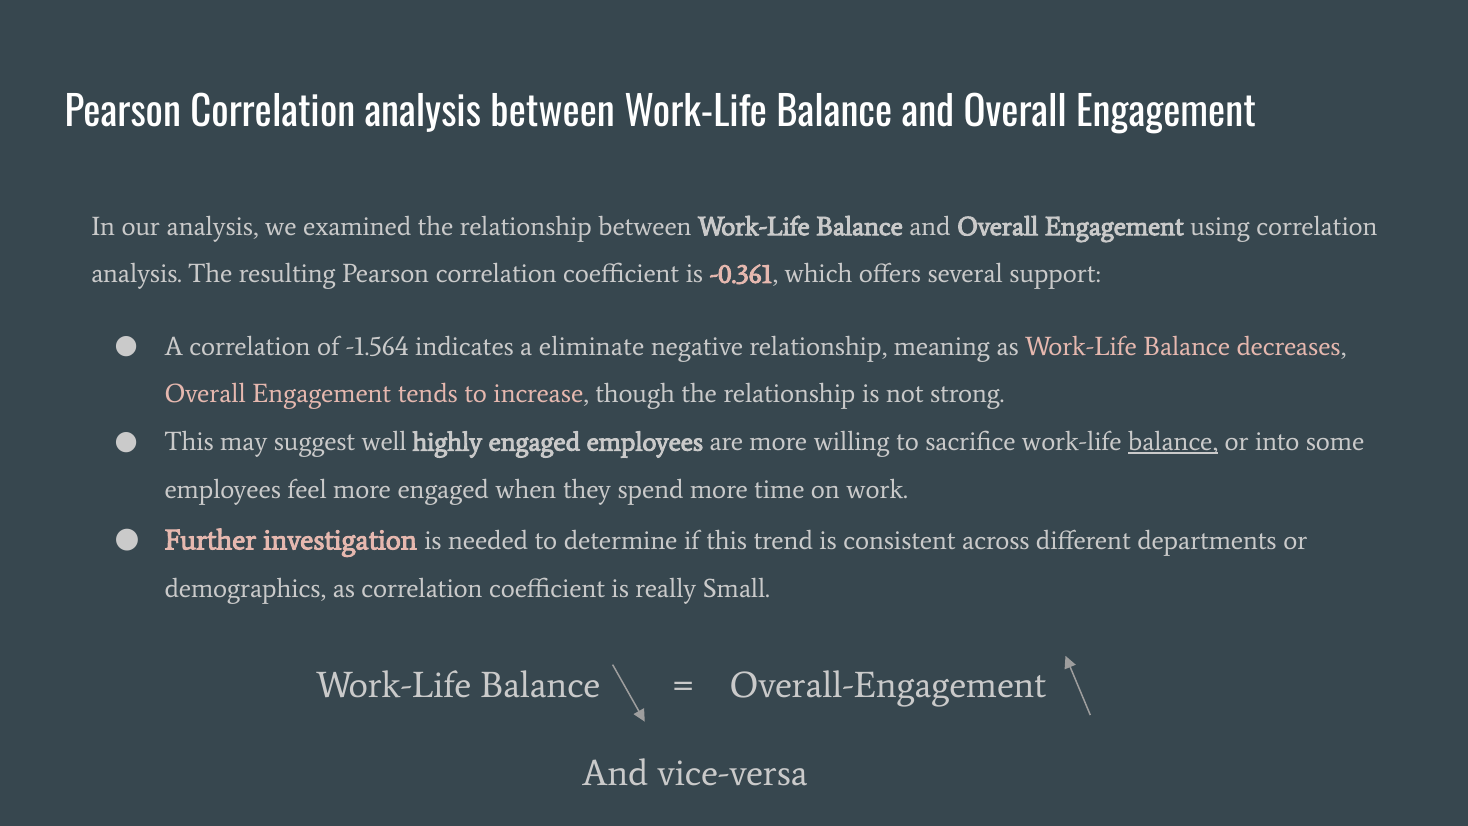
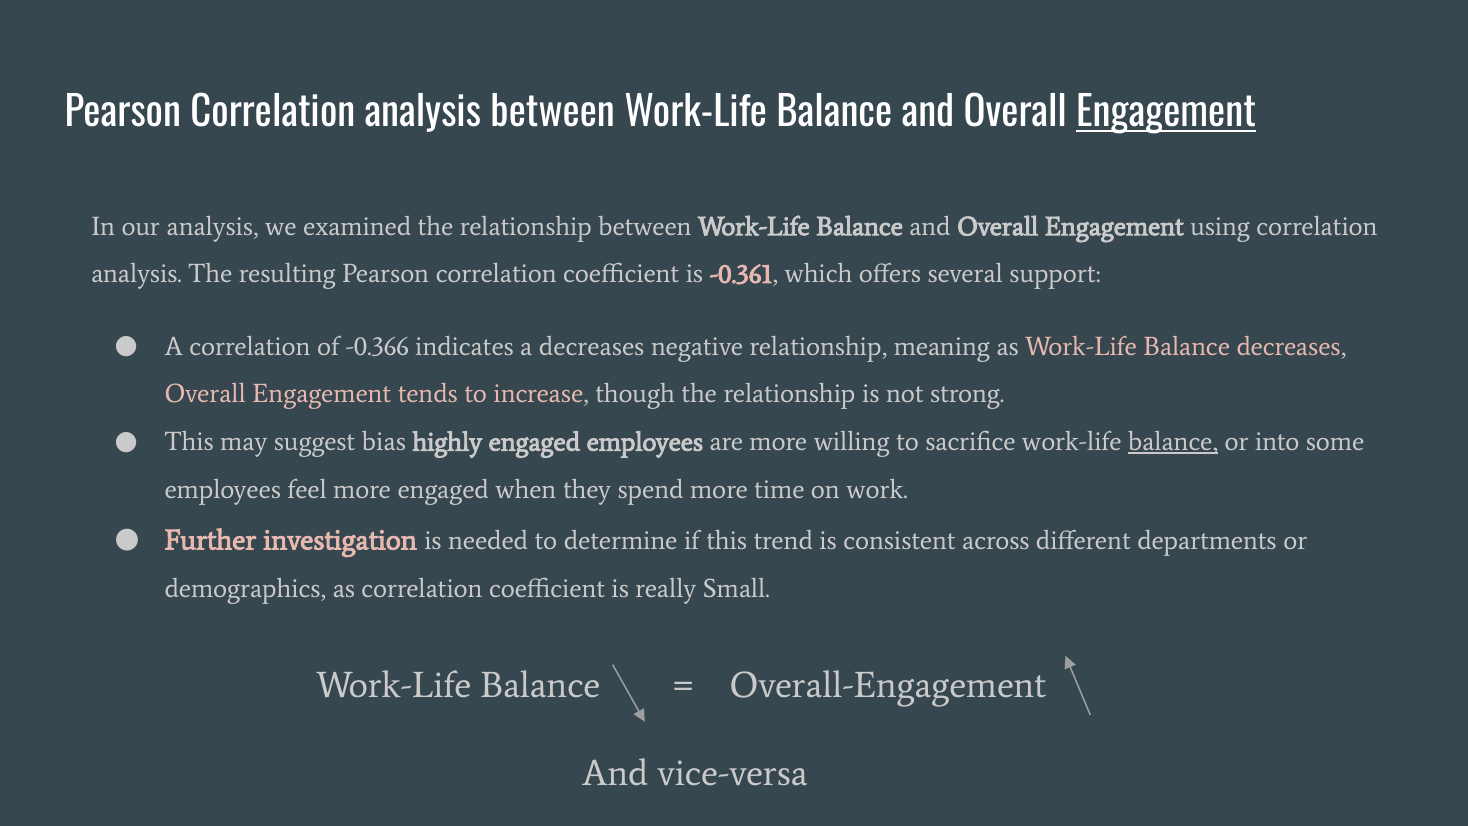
Engagement at (1166, 113) underline: none -> present
-1.564: -1.564 -> -0.366
a eliminate: eliminate -> decreases
well: well -> bias
